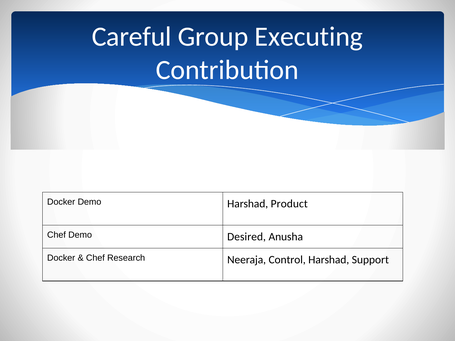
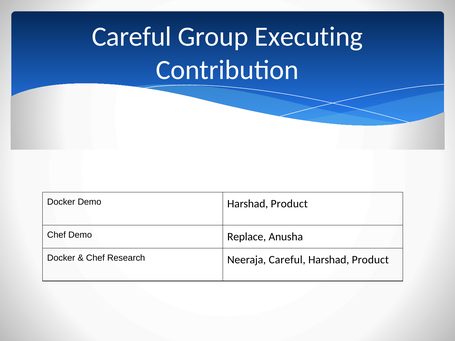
Desired: Desired -> Replace
Neeraja Control: Control -> Careful
Support at (370, 260): Support -> Product
